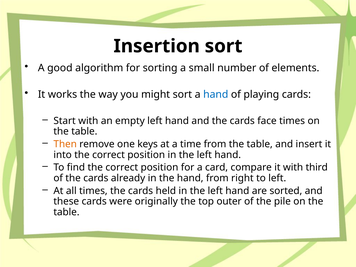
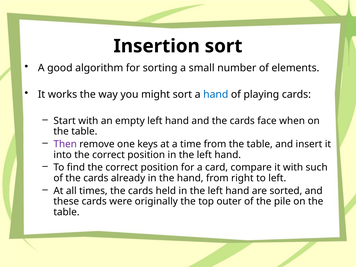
face times: times -> when
Then colour: orange -> purple
third: third -> such
